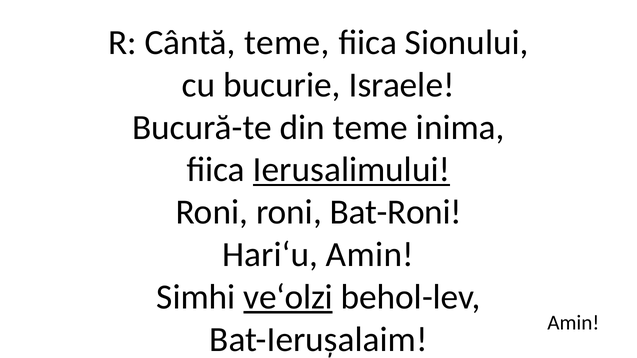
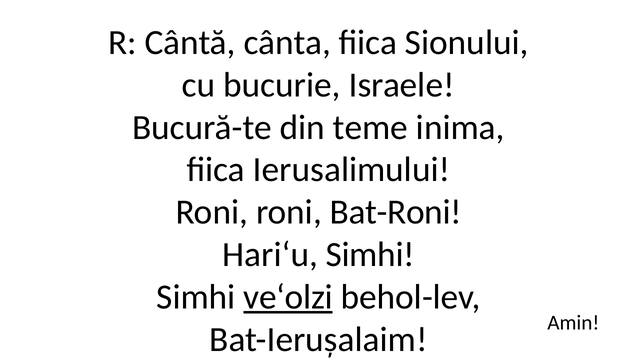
Cântă teme: teme -> cânta
Ierusalimului underline: present -> none
Hari‘u Amin: Amin -> Simhi
